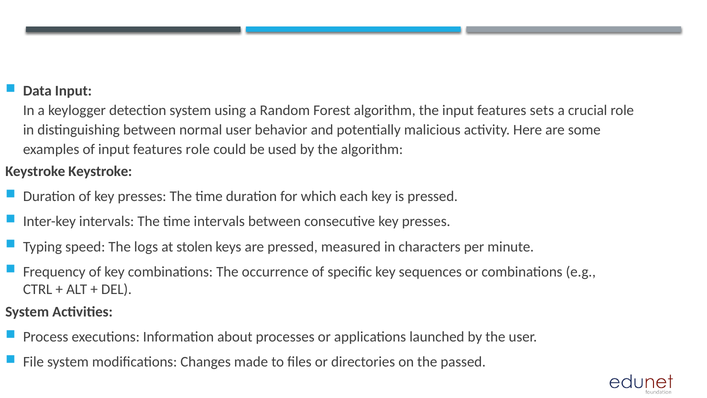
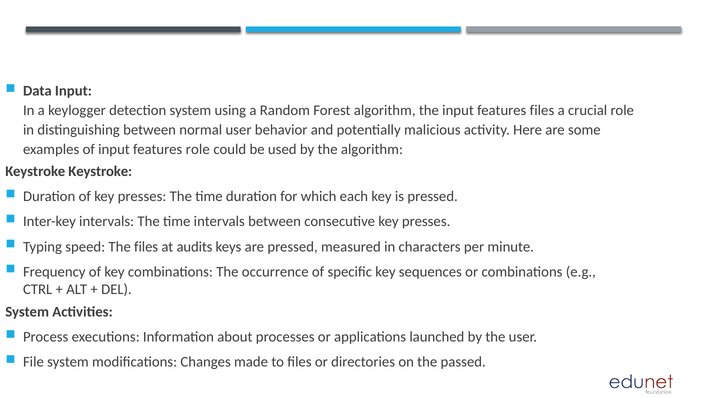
features sets: sets -> files
The logs: logs -> files
stolen: stolen -> audits
